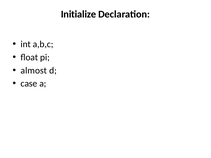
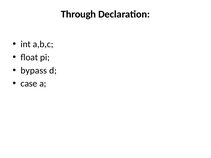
Initialize: Initialize -> Through
almost: almost -> bypass
